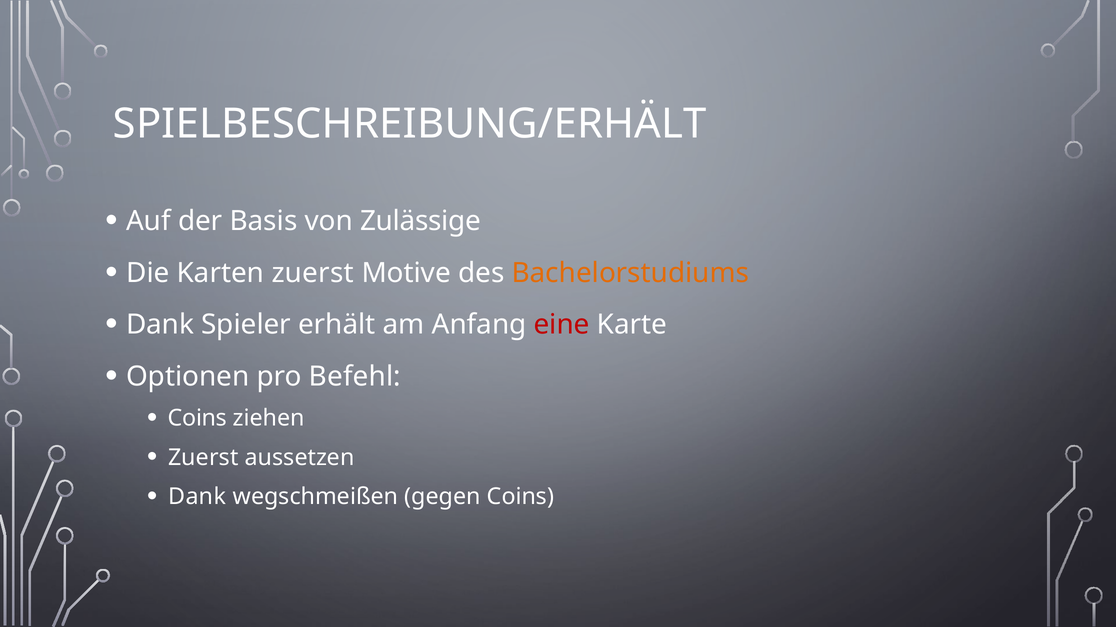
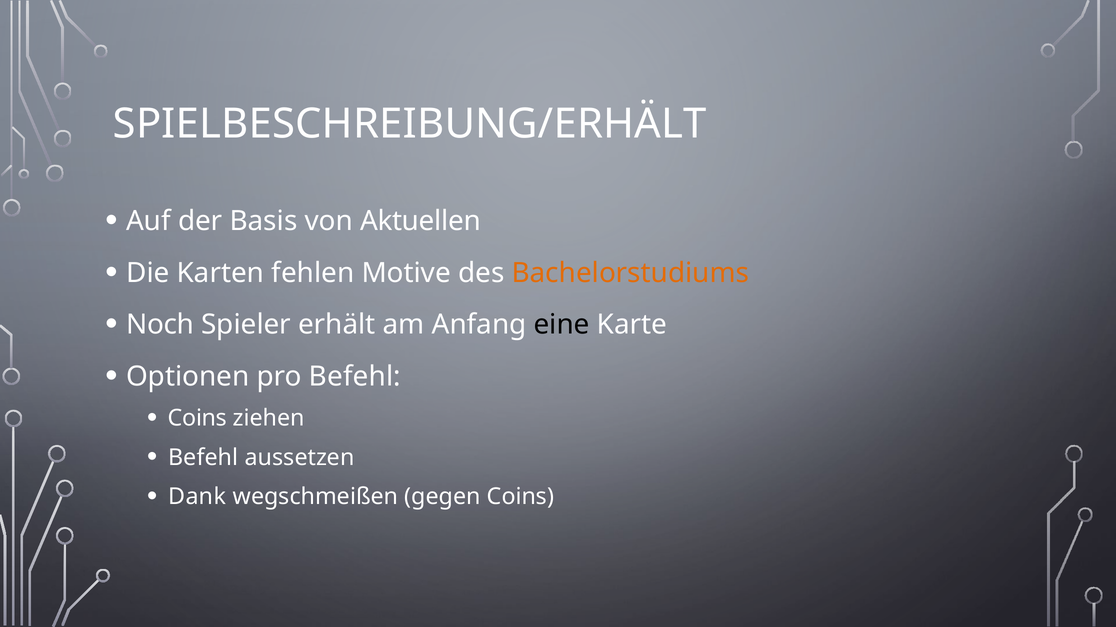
Zulässige: Zulässige -> Aktuellen
Karten zuerst: zuerst -> fehlen
Dank at (160, 325): Dank -> Noch
eine colour: red -> black
Zuerst at (203, 458): Zuerst -> Befehl
